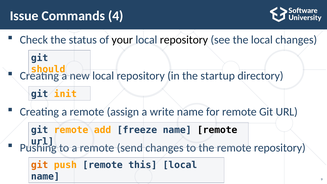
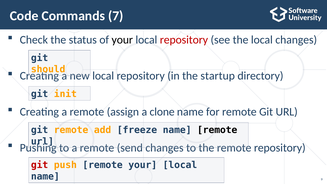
Issue: Issue -> Code
4: 4 -> 7
repository at (184, 40) colour: black -> red
write: write -> clone
git at (40, 165) colour: orange -> red
remote this: this -> your
